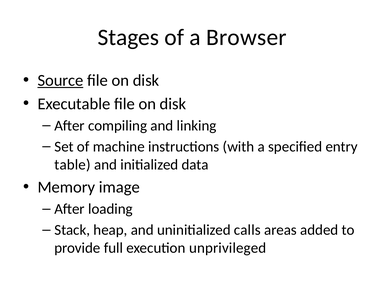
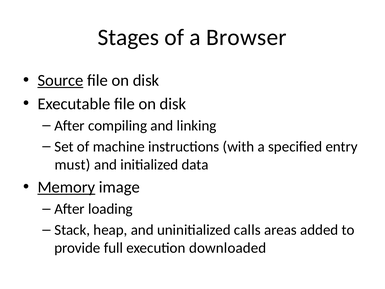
table: table -> must
Memory underline: none -> present
unprivileged: unprivileged -> downloaded
